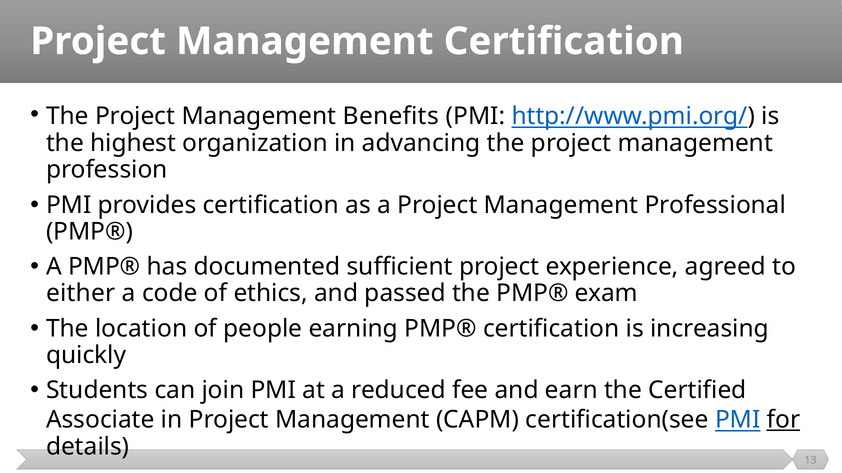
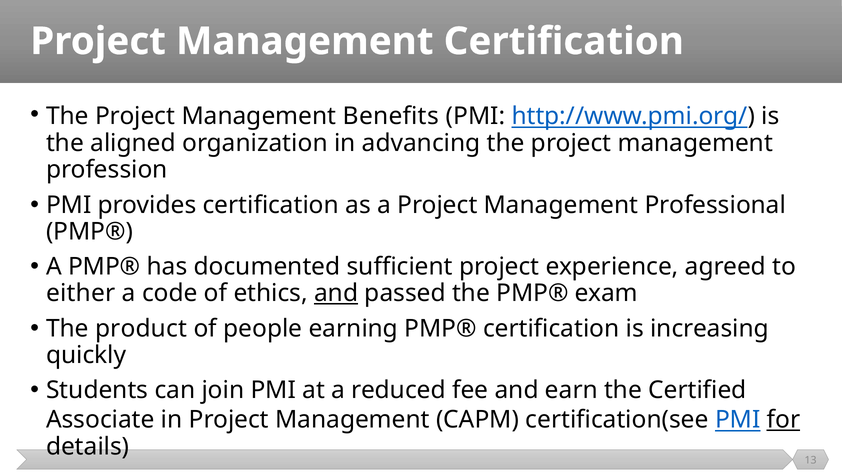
highest: highest -> aligned
and at (336, 294) underline: none -> present
location: location -> product
